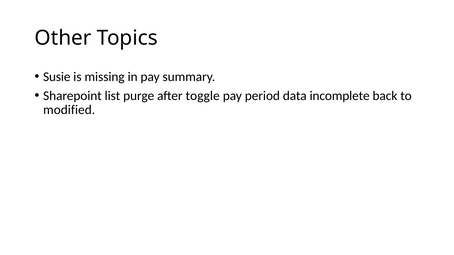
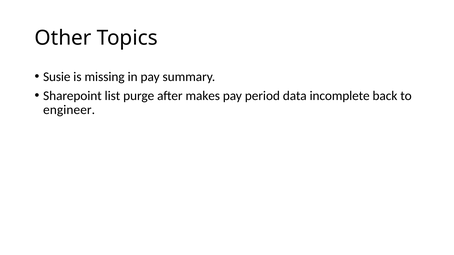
toggle: toggle -> makes
modified: modified -> engineer
